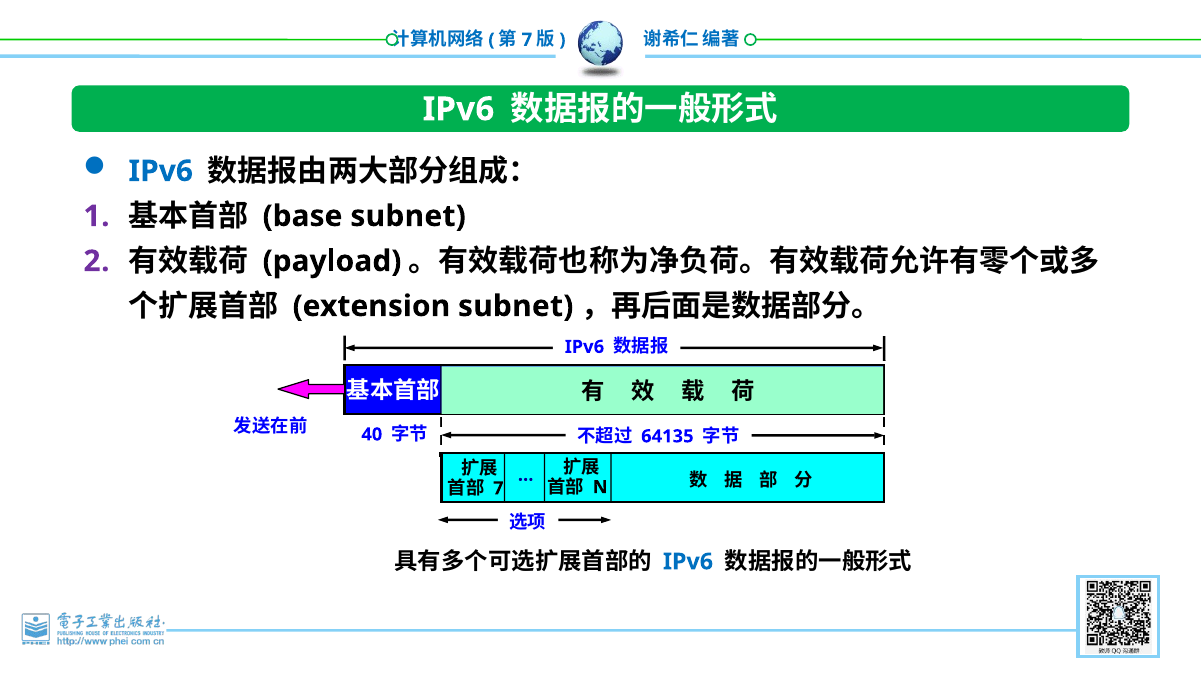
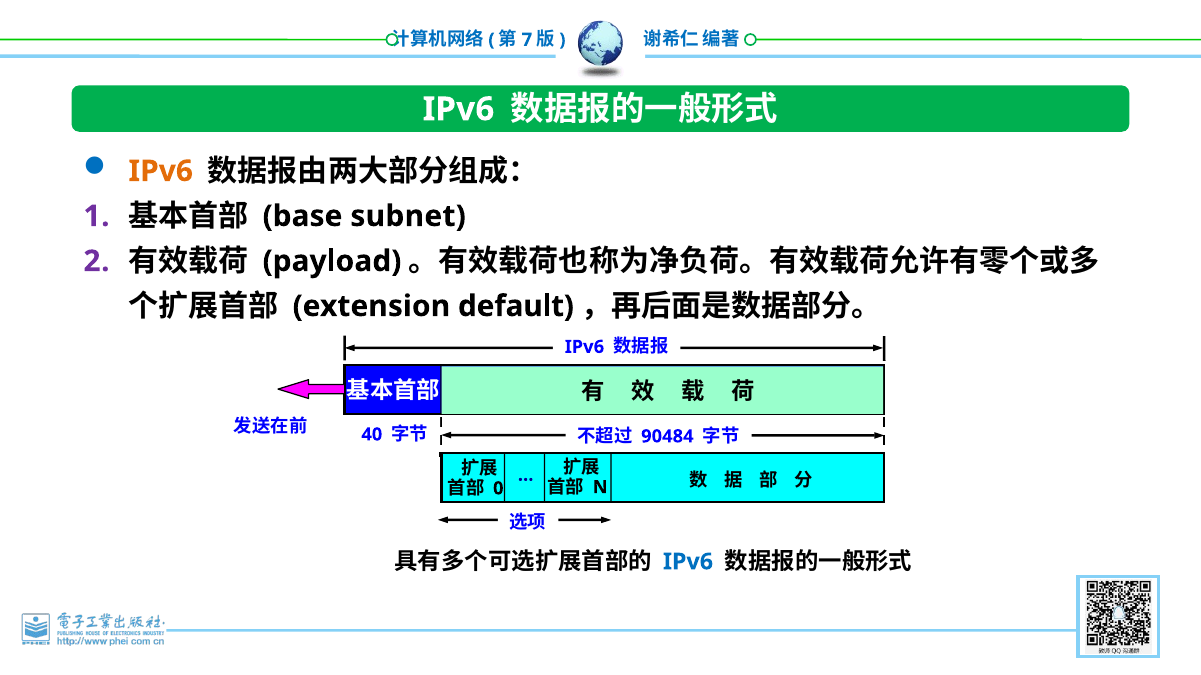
IPv6 at (161, 171) colour: blue -> orange
extension subnet: subnet -> default
64135: 64135 -> 90484
7 at (498, 489): 7 -> 0
